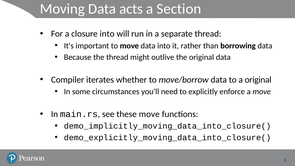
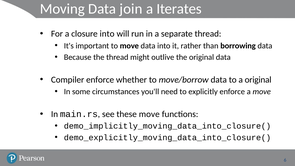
acts: acts -> join
Section: Section -> Iterates
Compiler iterates: iterates -> enforce
